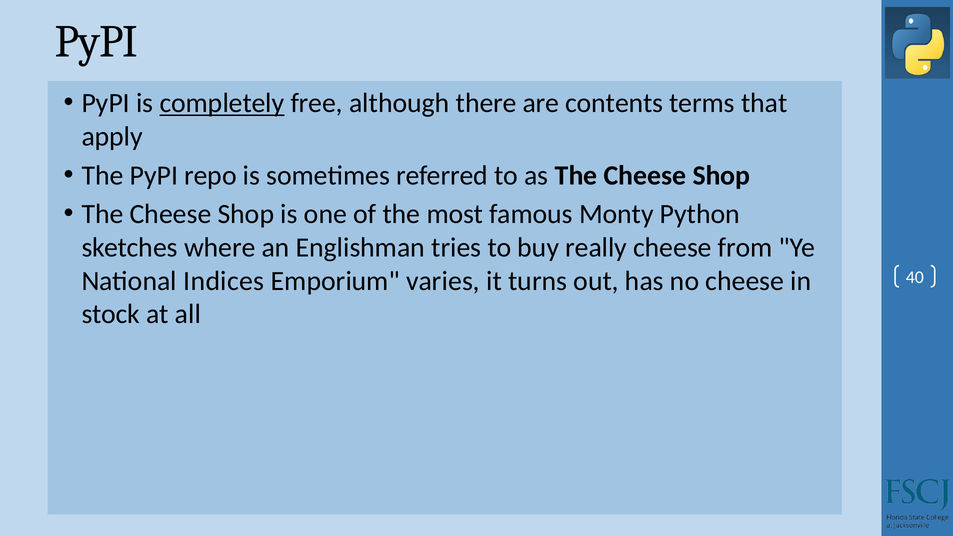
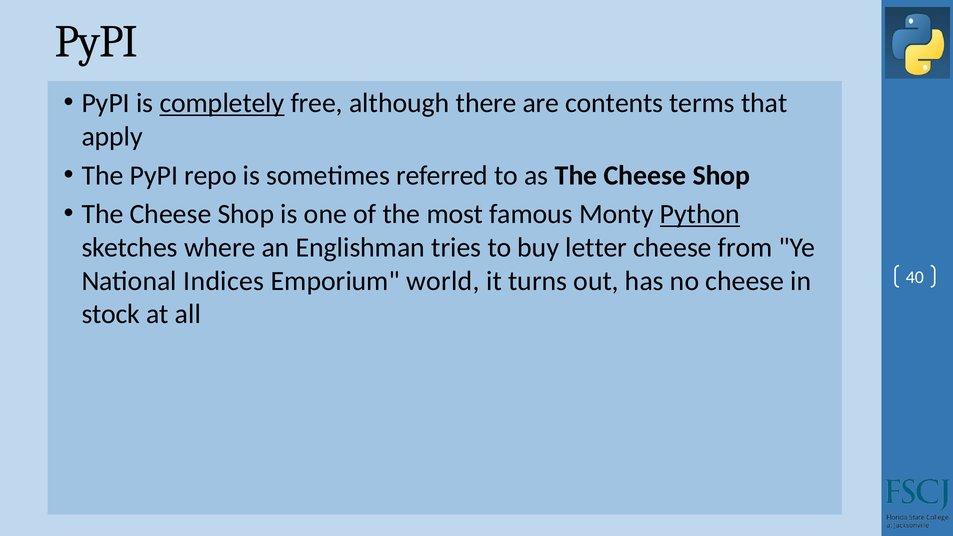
Python underline: none -> present
really: really -> letter
varies: varies -> world
